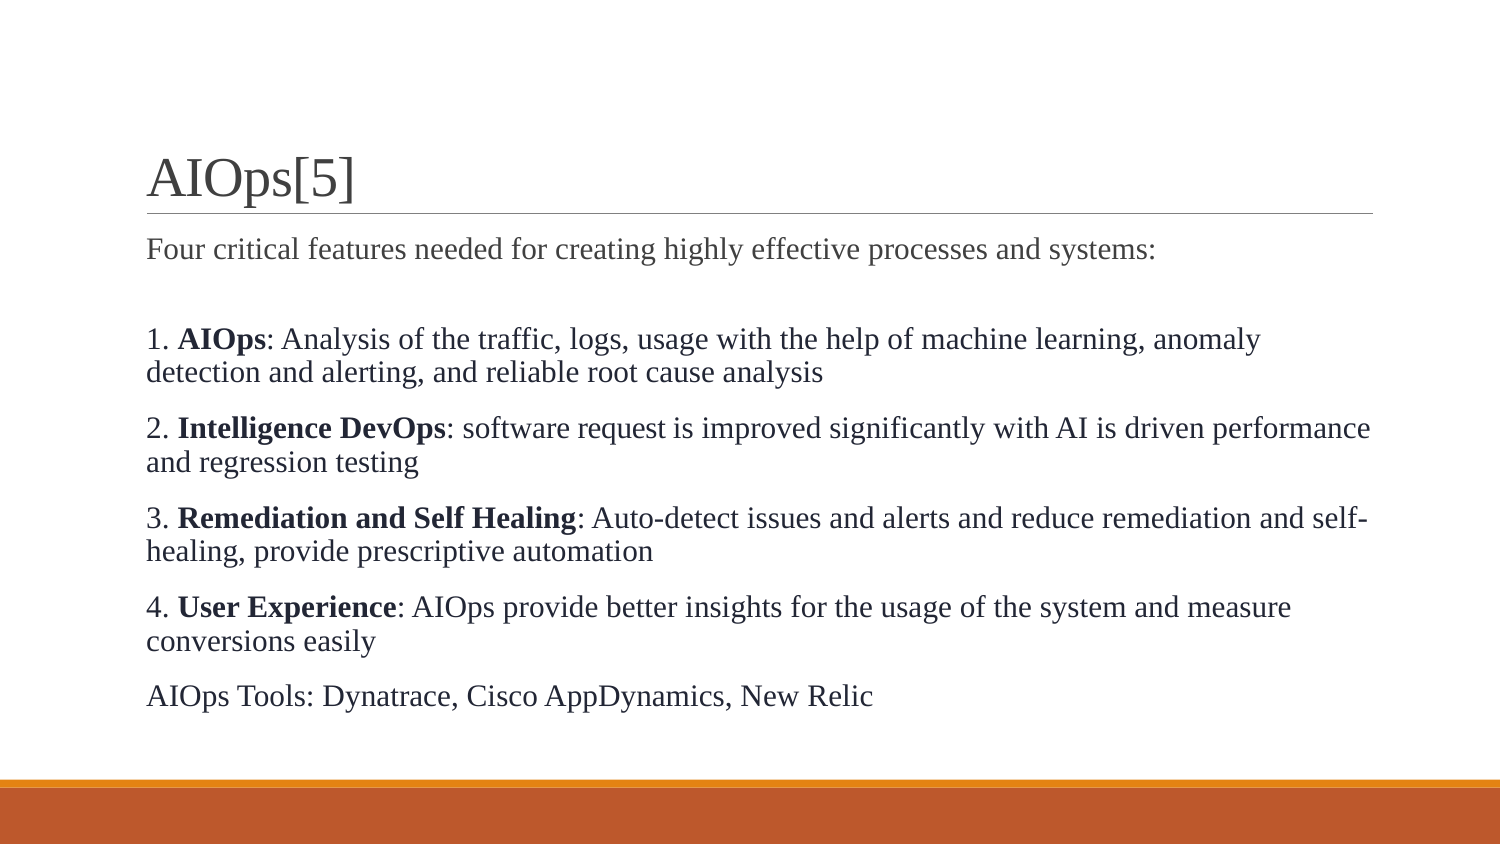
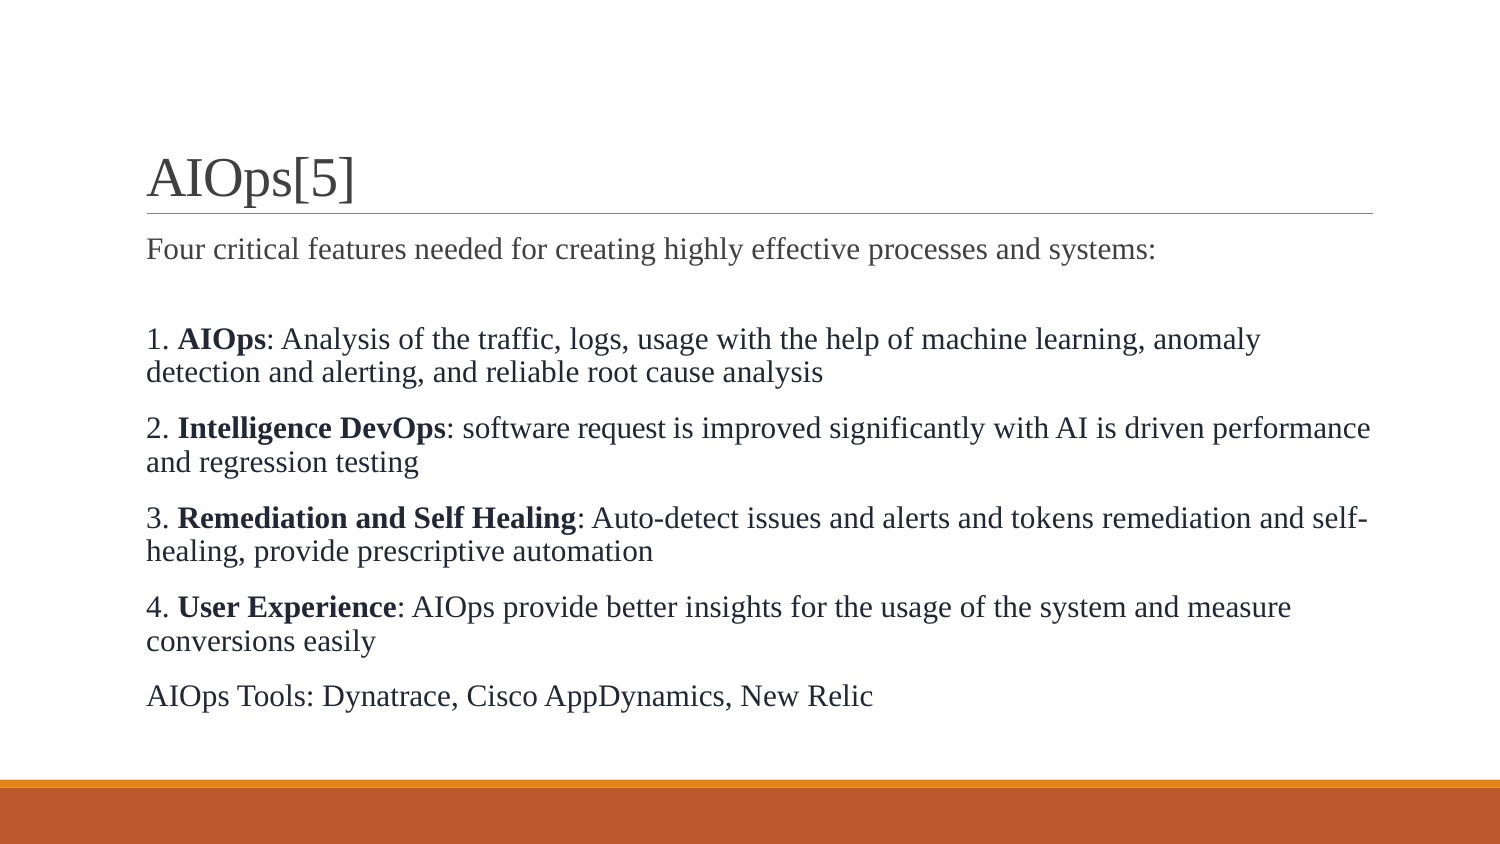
reduce: reduce -> tokens
